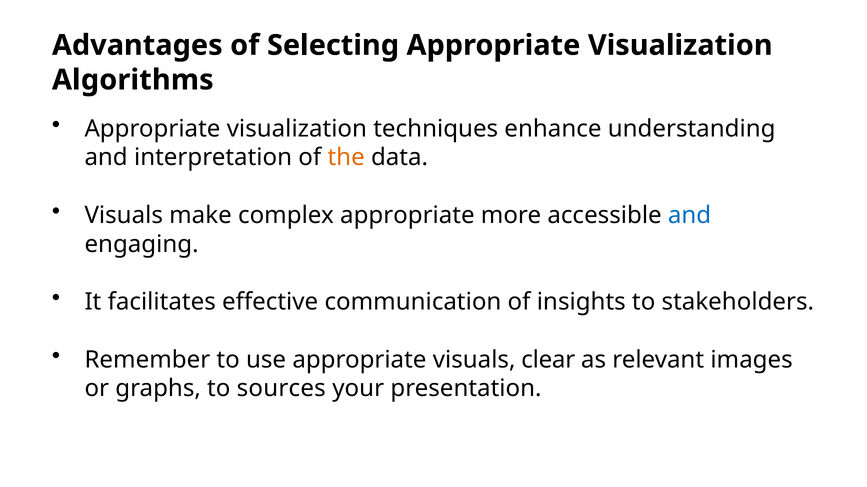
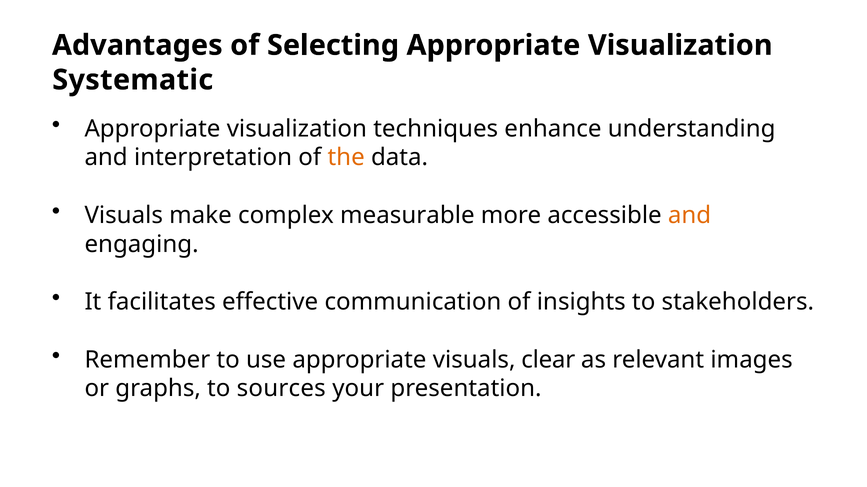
Algorithms: Algorithms -> Systematic
complex appropriate: appropriate -> measurable
and at (690, 216) colour: blue -> orange
